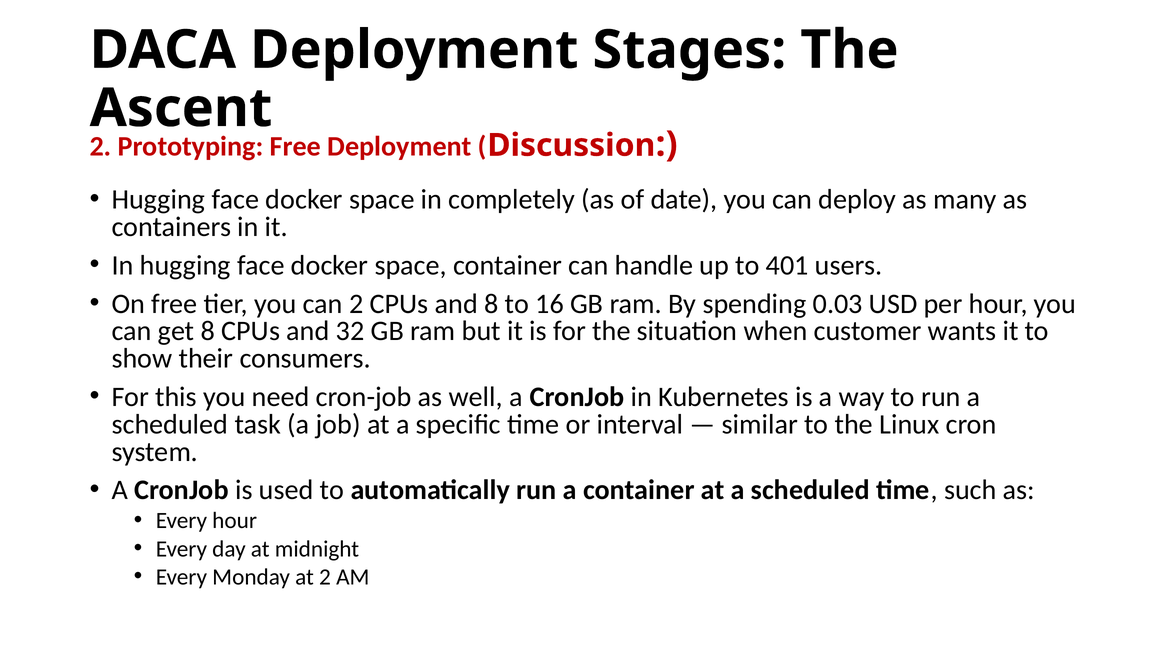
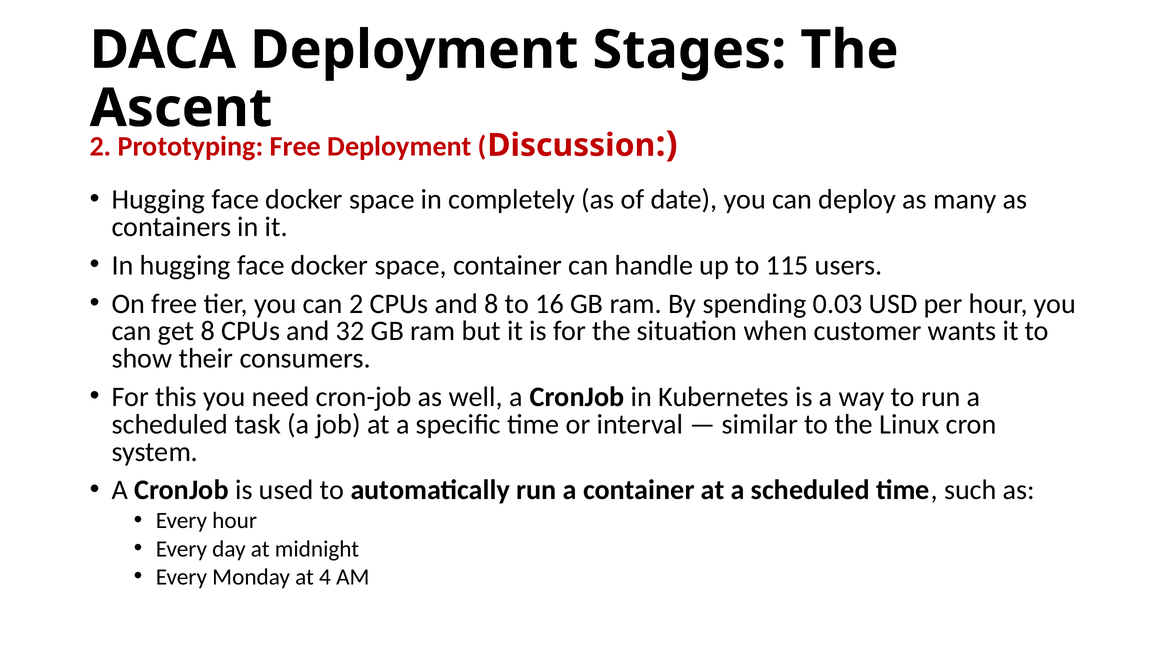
401: 401 -> 115
at 2: 2 -> 4
